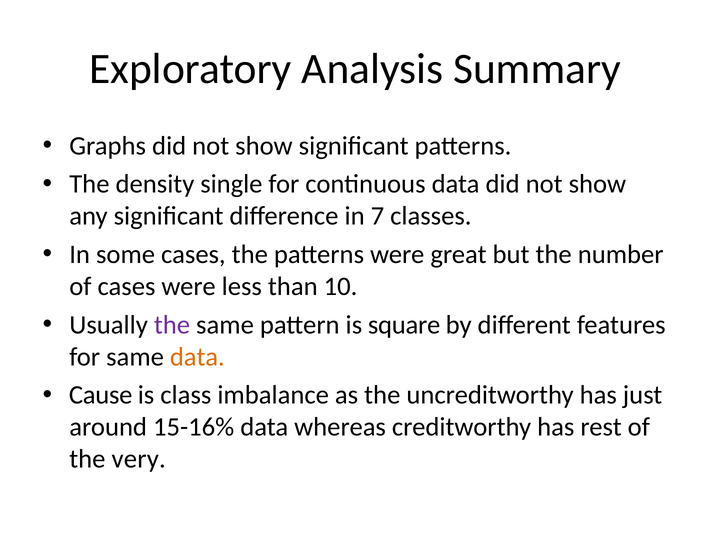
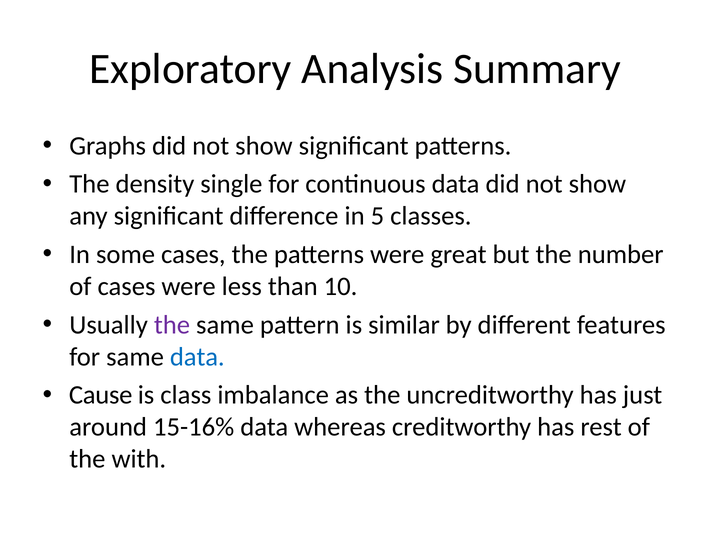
7: 7 -> 5
square: square -> similar
data at (197, 357) colour: orange -> blue
very: very -> with
